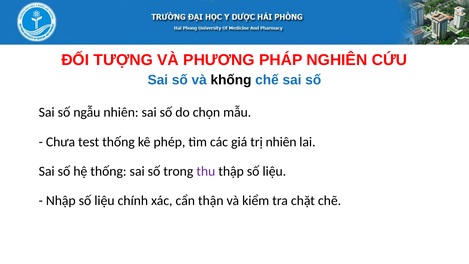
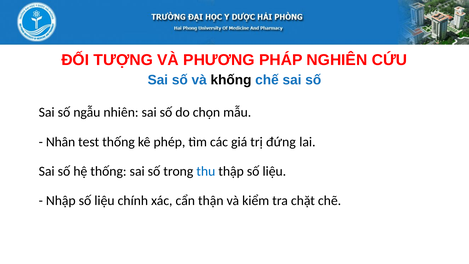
Chưa: Chưa -> Nhân
trị nhiên: nhiên -> đứng
thu colour: purple -> blue
